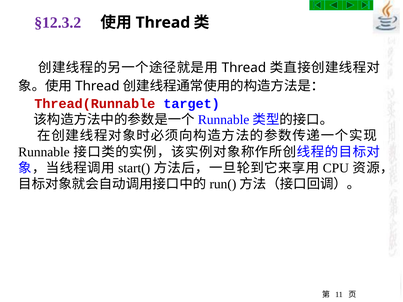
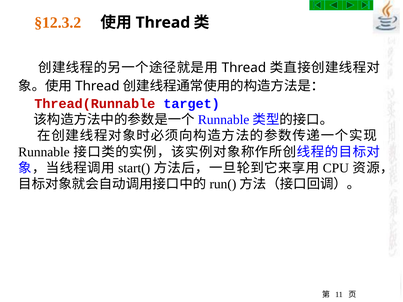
§12.3.2 colour: purple -> orange
